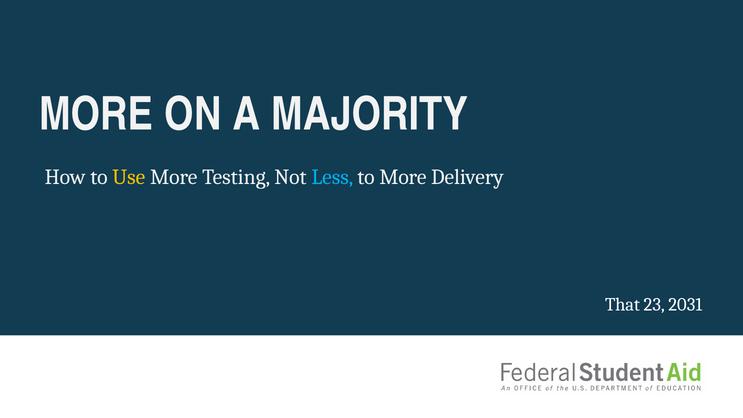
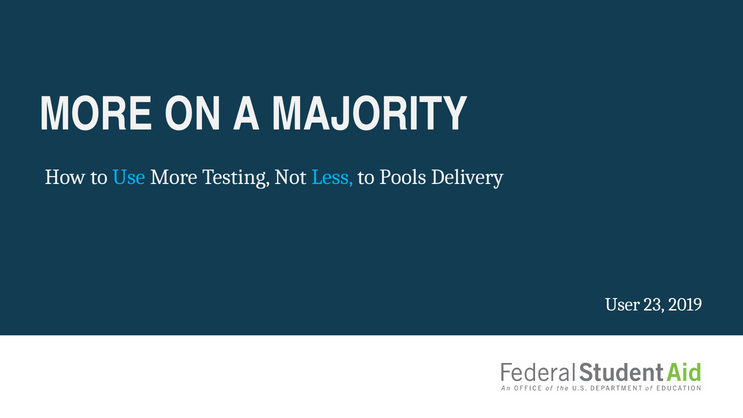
Use colour: yellow -> light blue
to More: More -> Pools
That: That -> User
2031: 2031 -> 2019
